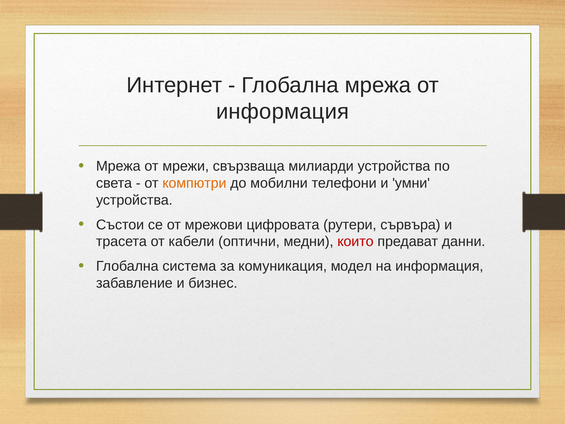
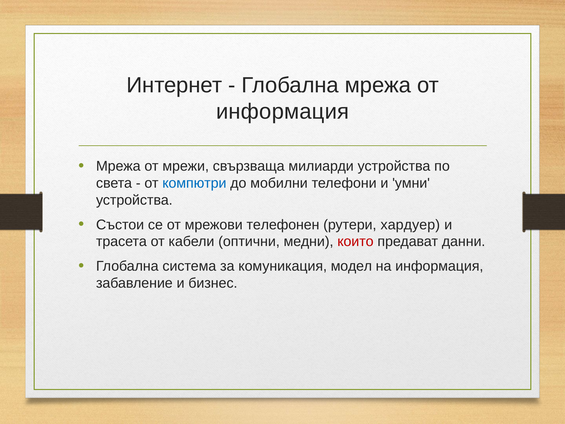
компютри colour: orange -> blue
цифровата: цифровата -> телефонен
сървъра: сървъра -> хардуер
